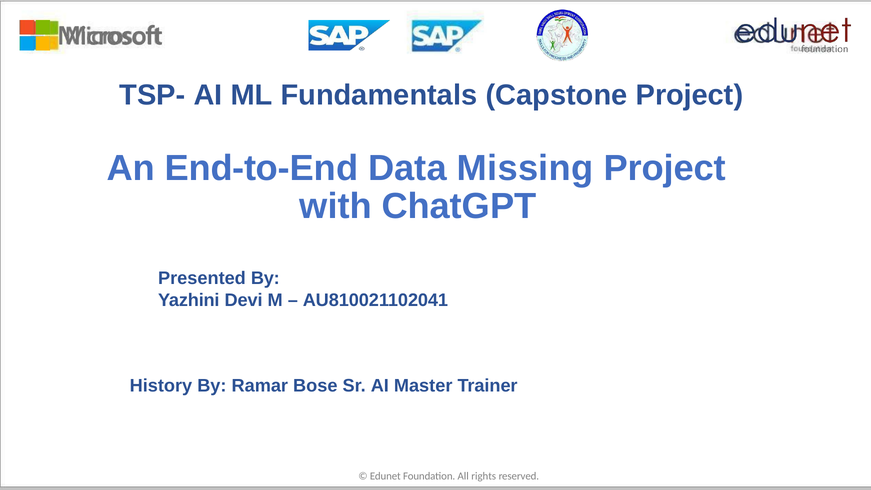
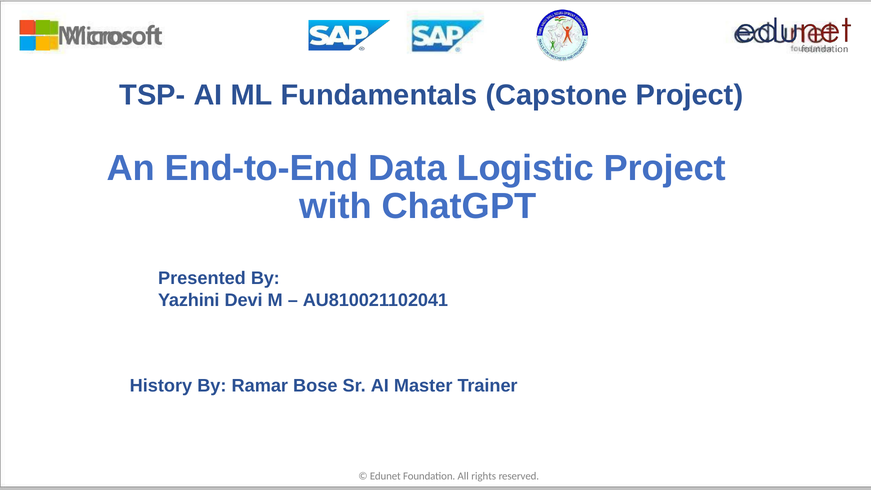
Missing: Missing -> Logistic
